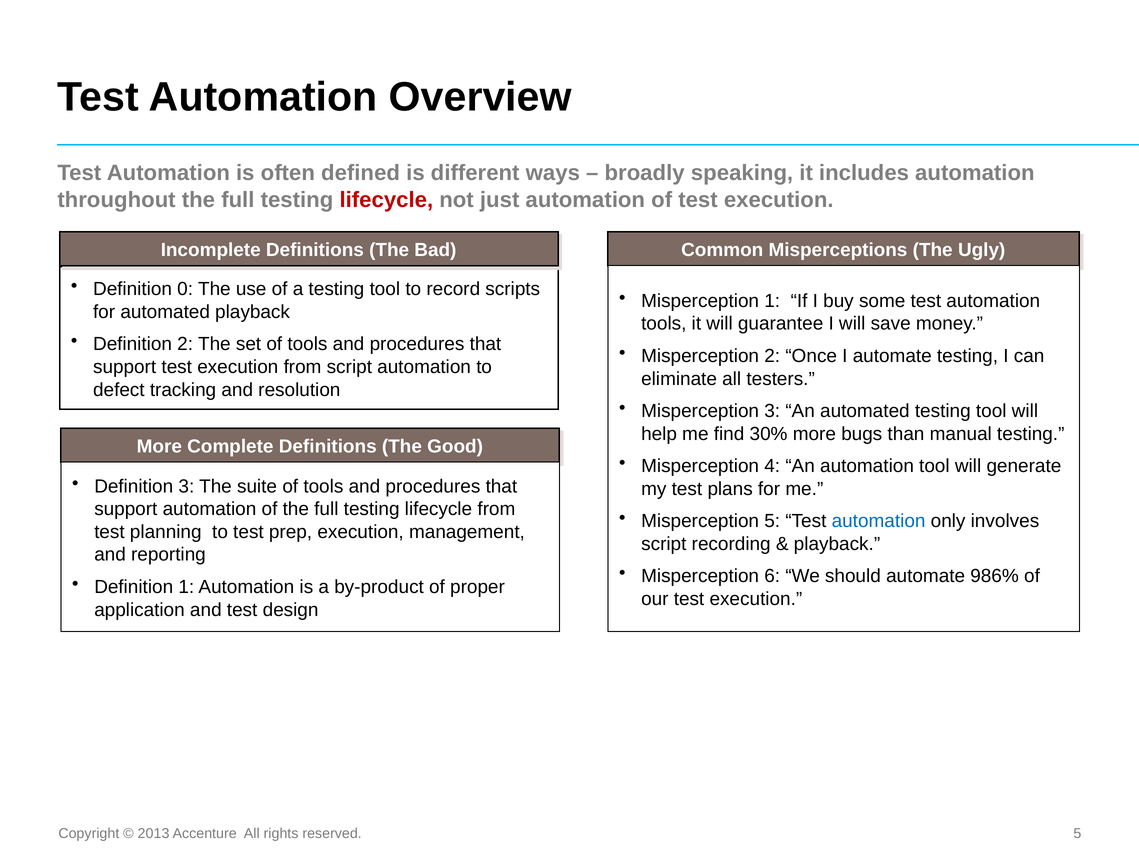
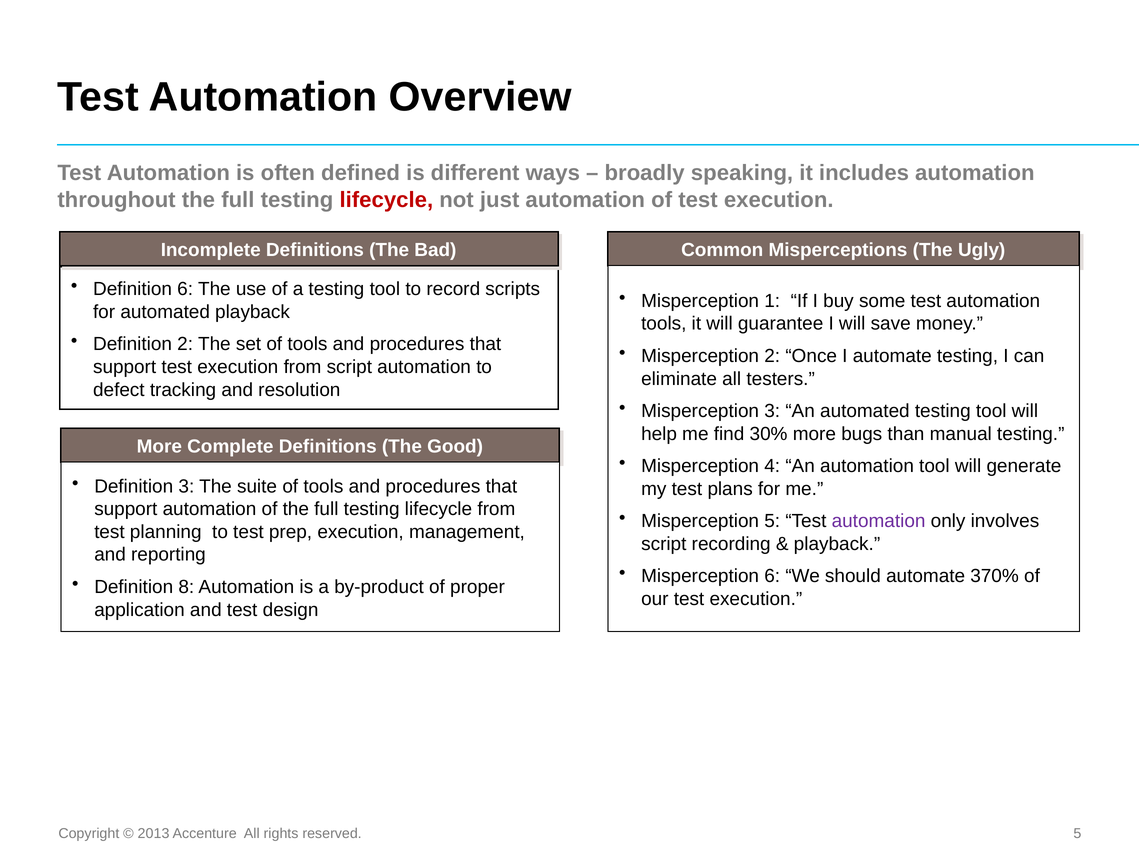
Definition 0: 0 -> 6
automation at (879, 521) colour: blue -> purple
986%: 986% -> 370%
Definition 1: 1 -> 8
